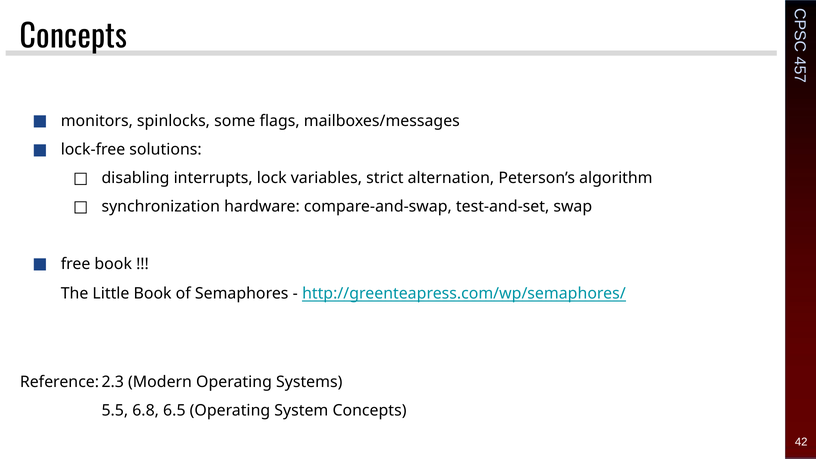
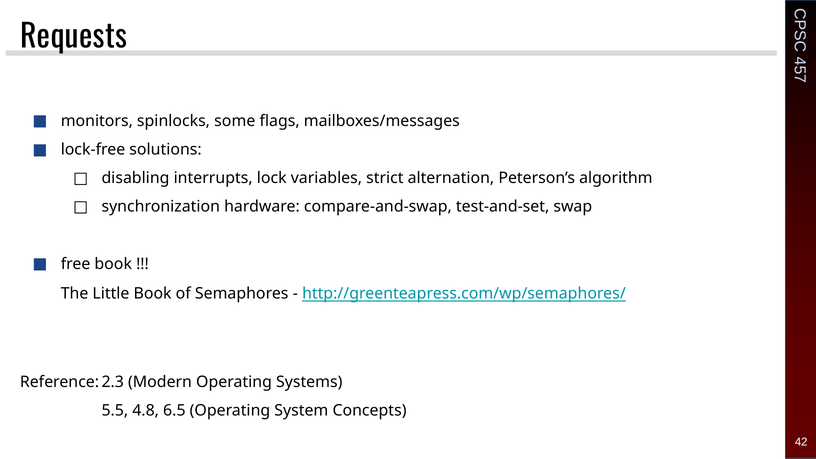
Concepts at (74, 37): Concepts -> Requests
6.8: 6.8 -> 4.8
